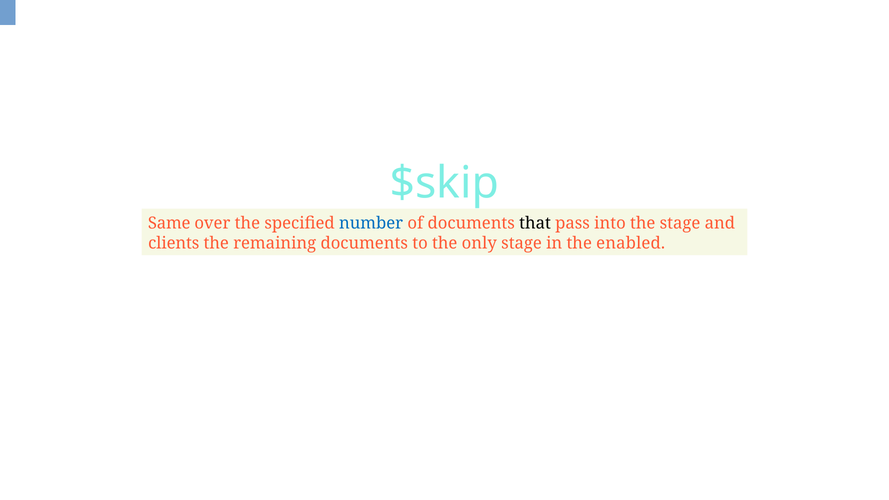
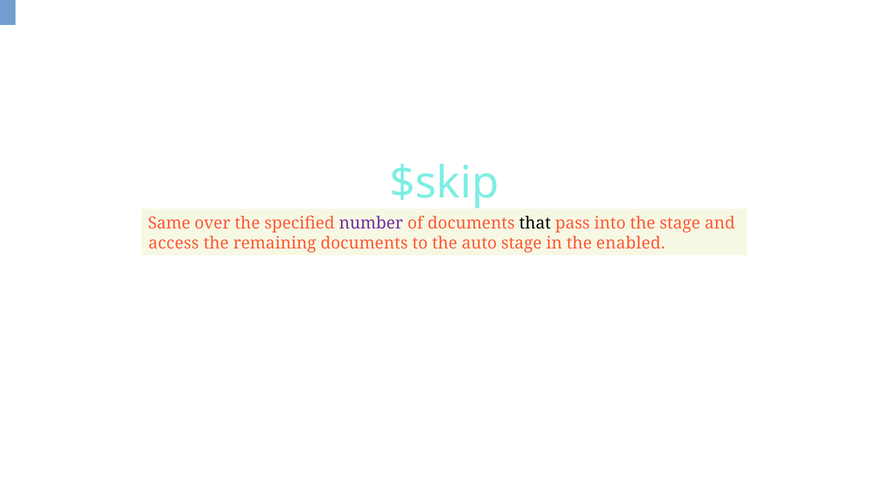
number colour: blue -> purple
clients: clients -> access
only: only -> auto
